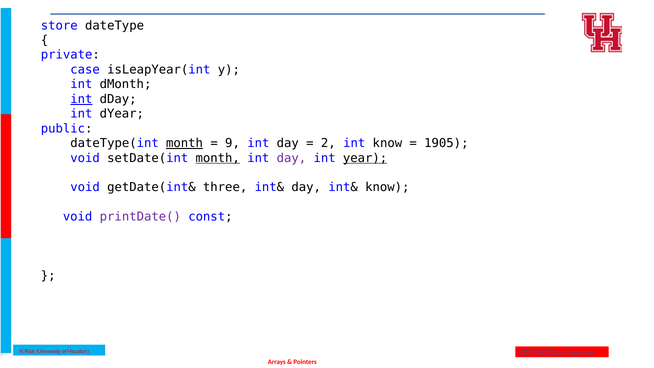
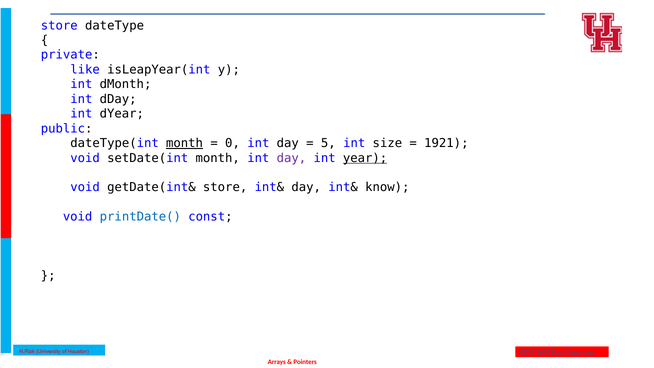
case: case -> like
int at (81, 99) underline: present -> none
9: 9 -> 0
2: 2 -> 5
int know: know -> size
1905: 1905 -> 1921
month at (218, 158) underline: present -> none
getDate(int& three: three -> store
printDate( colour: purple -> blue
